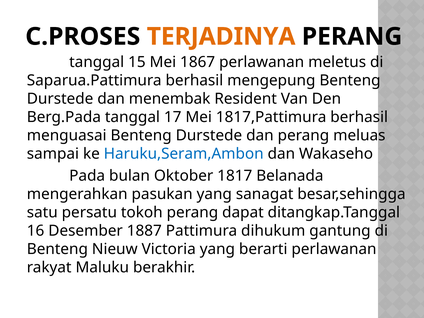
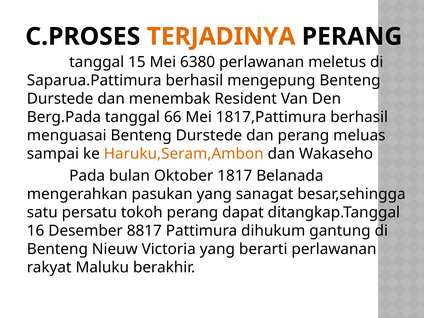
1867: 1867 -> 6380
17: 17 -> 66
Haruku,Seram,Ambon colour: blue -> orange
1887: 1887 -> 8817
